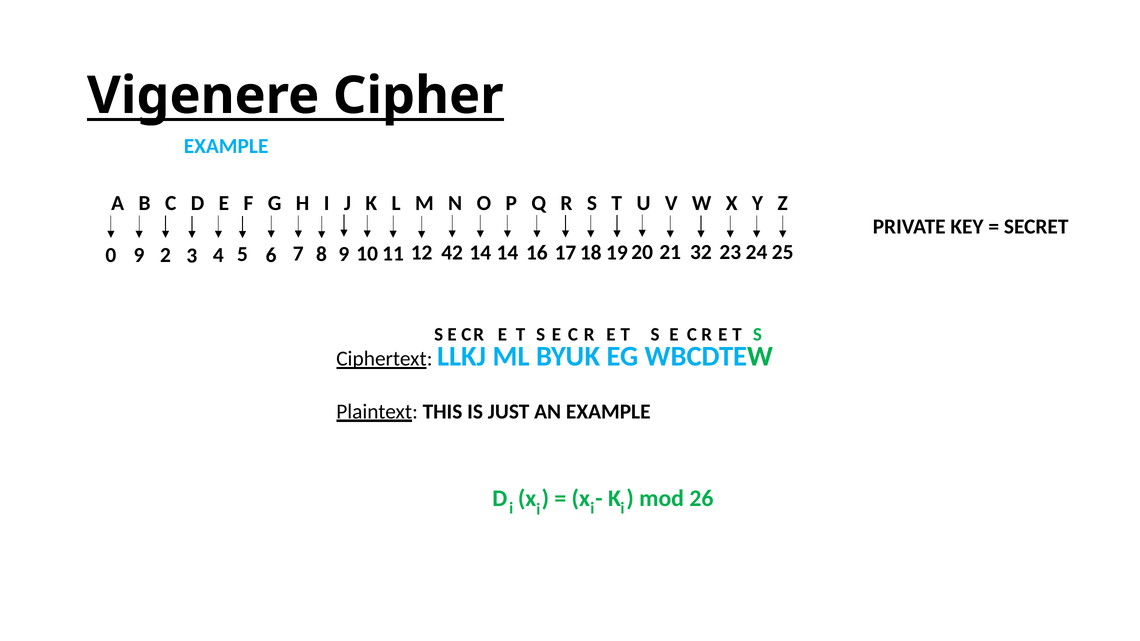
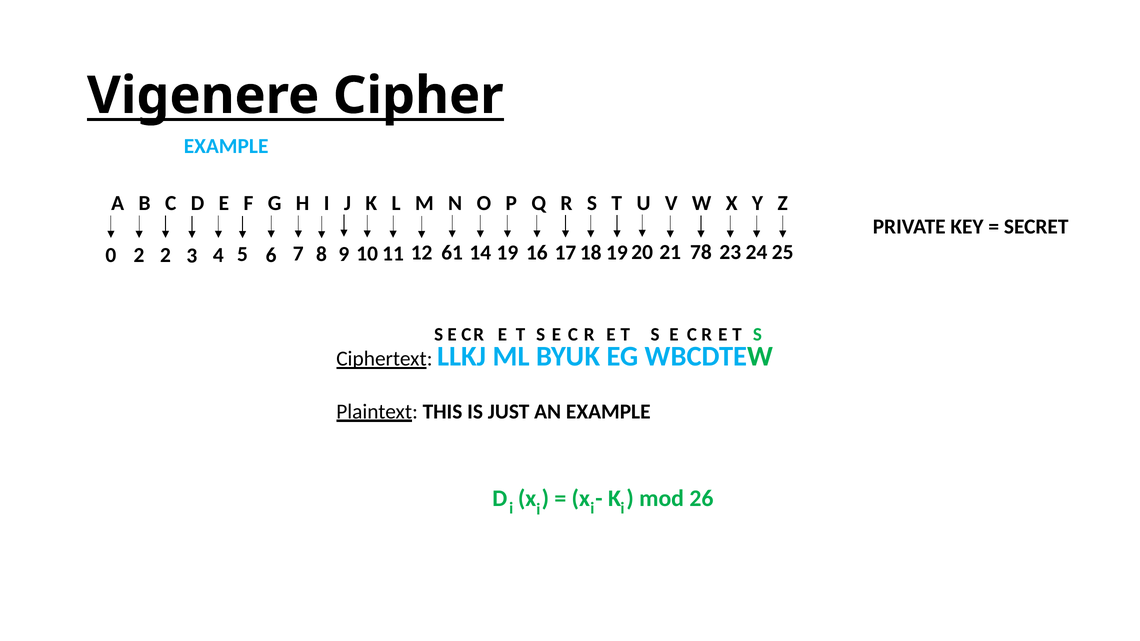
0 9: 9 -> 2
42: 42 -> 61
14 14: 14 -> 19
32: 32 -> 78
